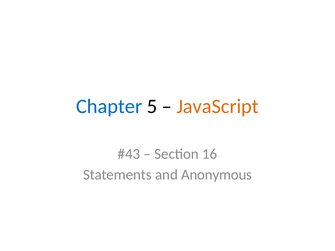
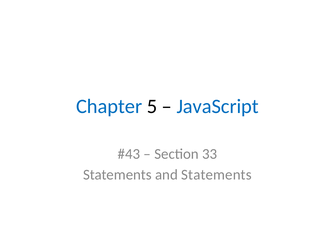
JavaScript colour: orange -> blue
16: 16 -> 33
and Anonymous: Anonymous -> Statements
